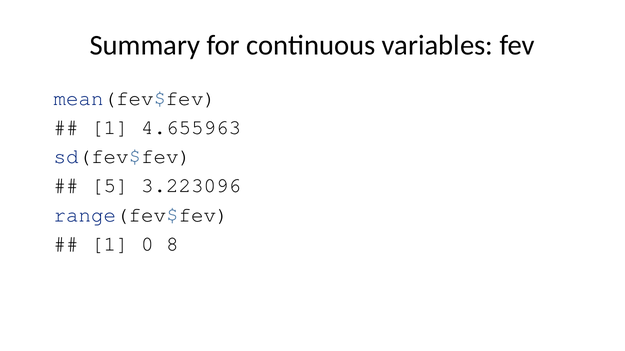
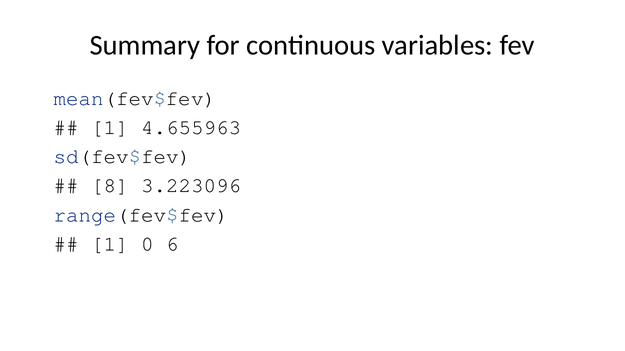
5: 5 -> 8
8: 8 -> 6
